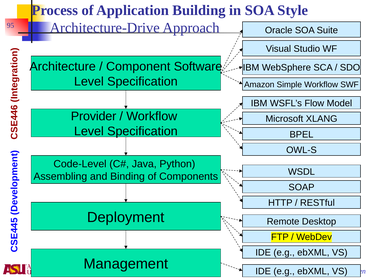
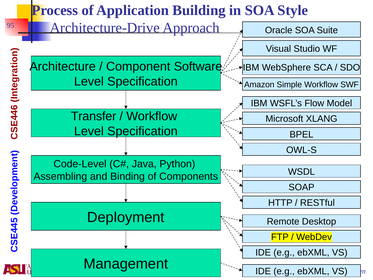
Provider: Provider -> Transfer
